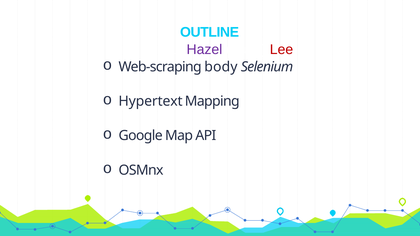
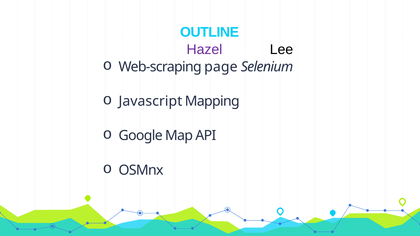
Lee colour: red -> black
body: body -> page
Hypertext: Hypertext -> Javascript
